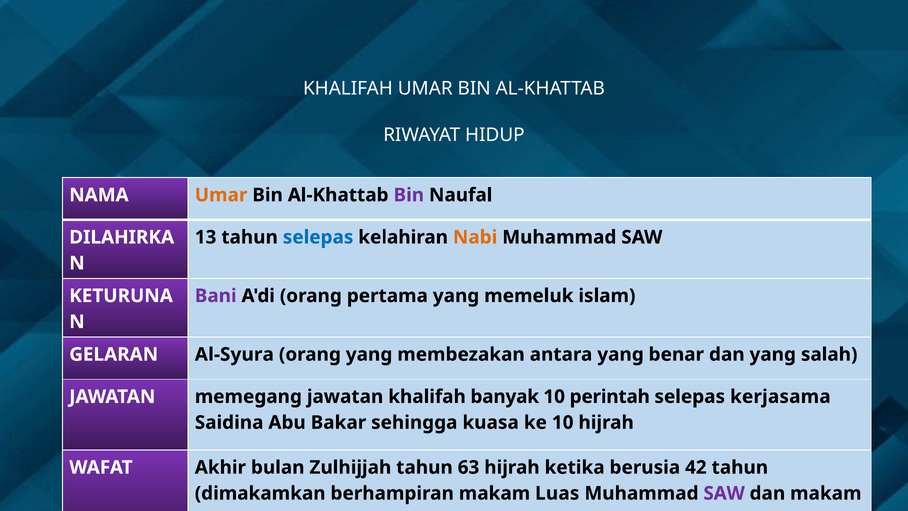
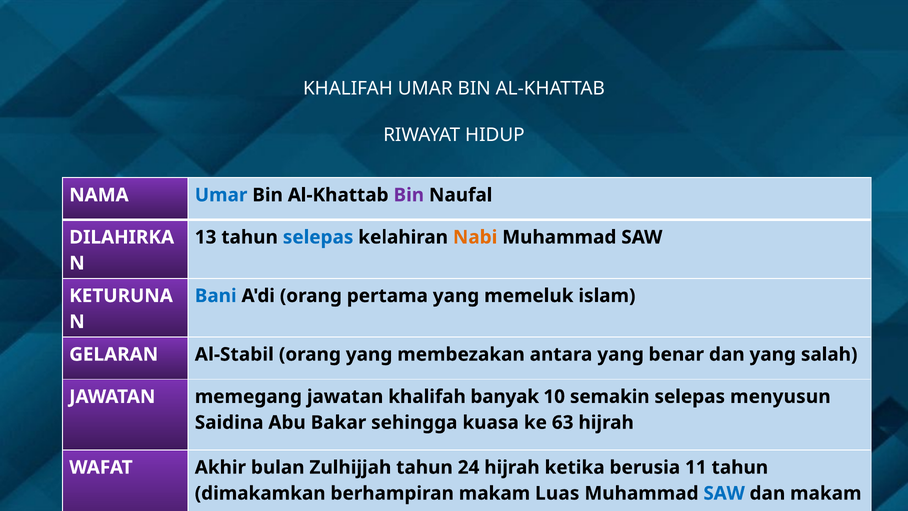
Umar at (221, 195) colour: orange -> blue
Bani colour: purple -> blue
Al-Syura: Al-Syura -> Al-Stabil
perintah: perintah -> semakin
kerjasama: kerjasama -> menyusun
ke 10: 10 -> 63
63: 63 -> 24
42: 42 -> 11
SAW at (724, 493) colour: purple -> blue
